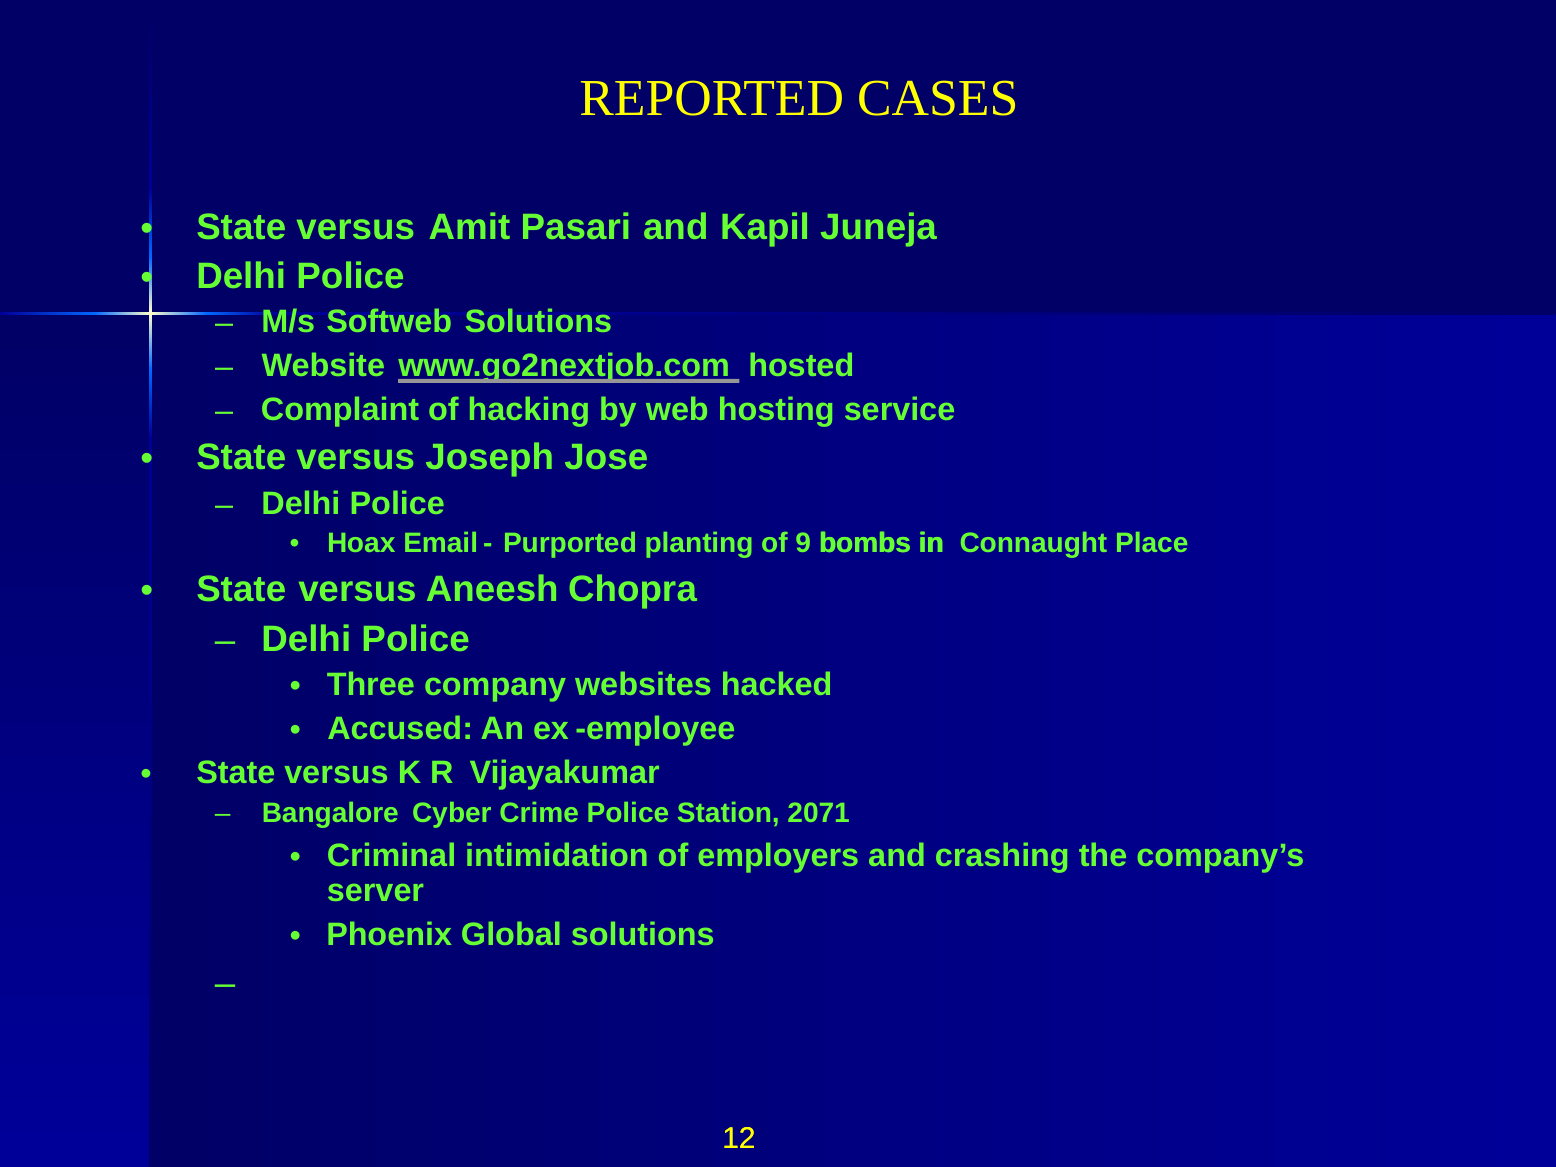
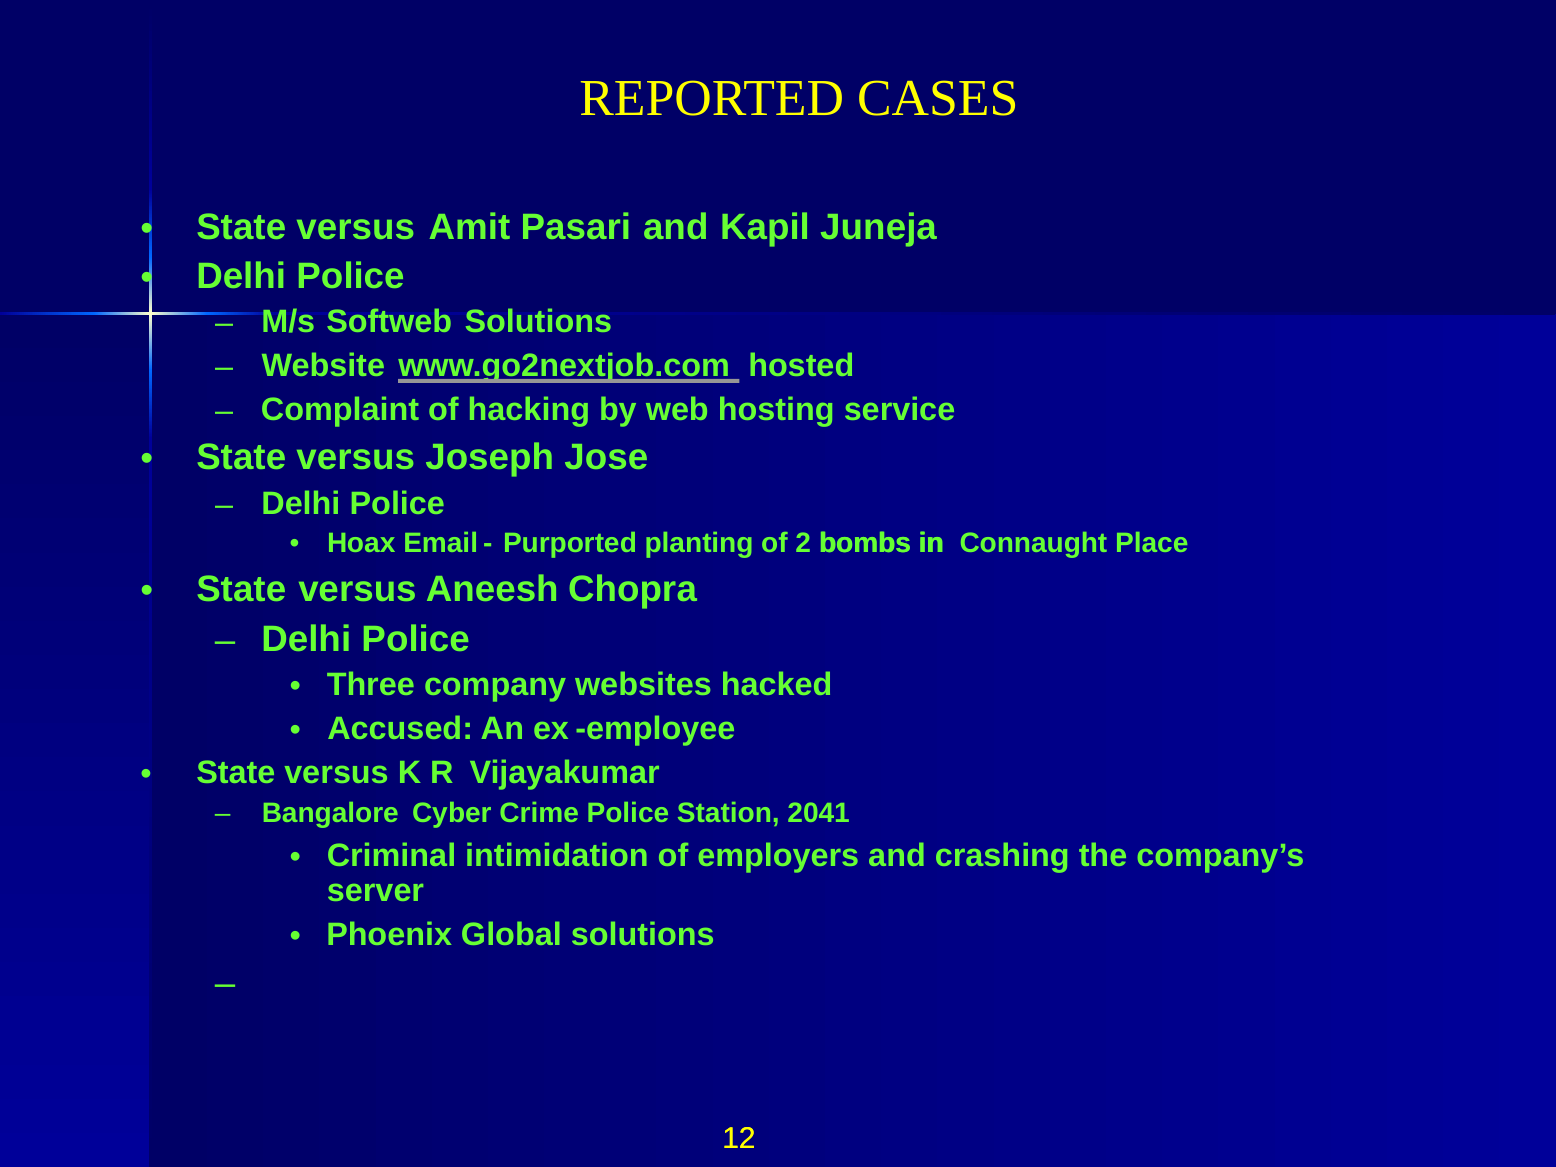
9: 9 -> 2
2071: 2071 -> 2041
